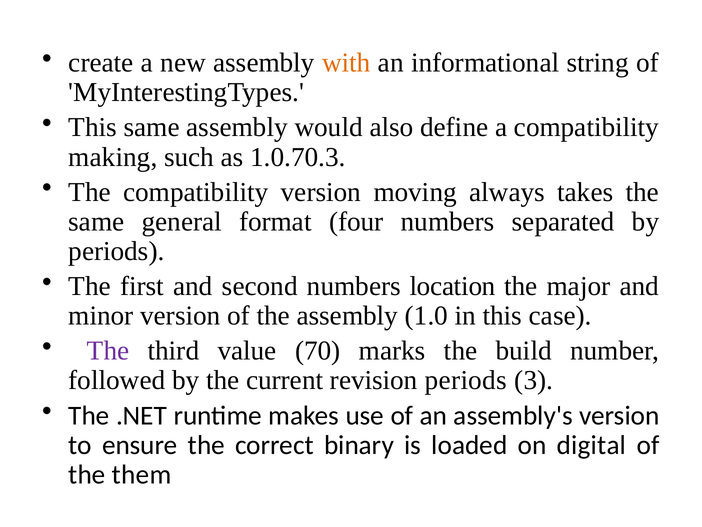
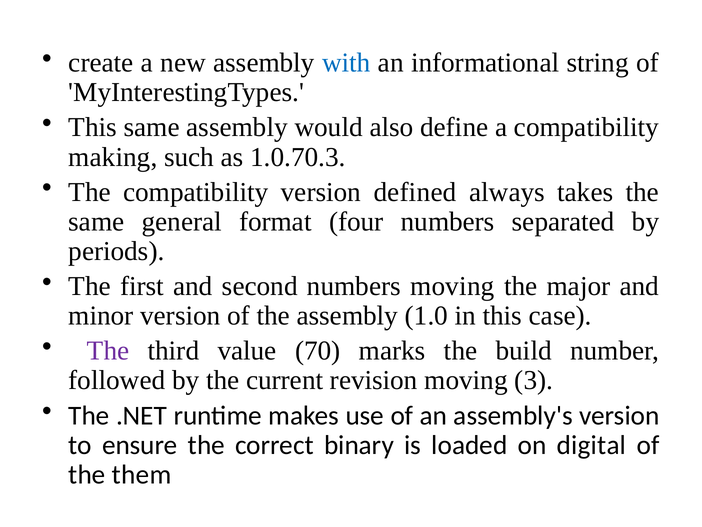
with colour: orange -> blue
moving: moving -> defined
numbers location: location -> moving
revision periods: periods -> moving
